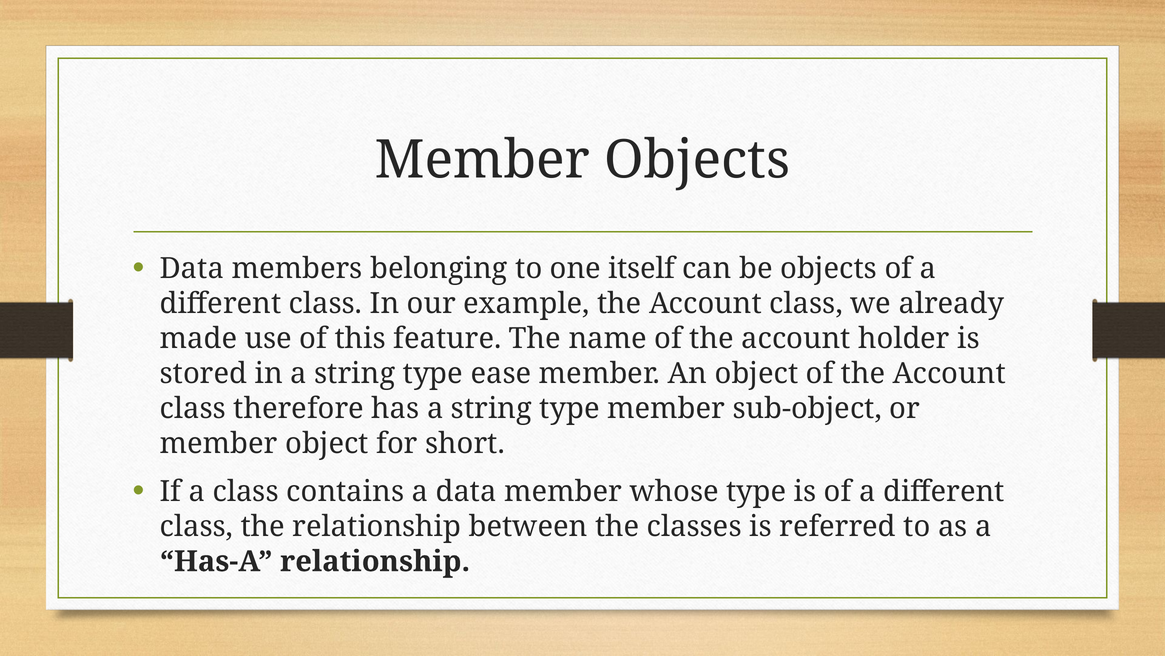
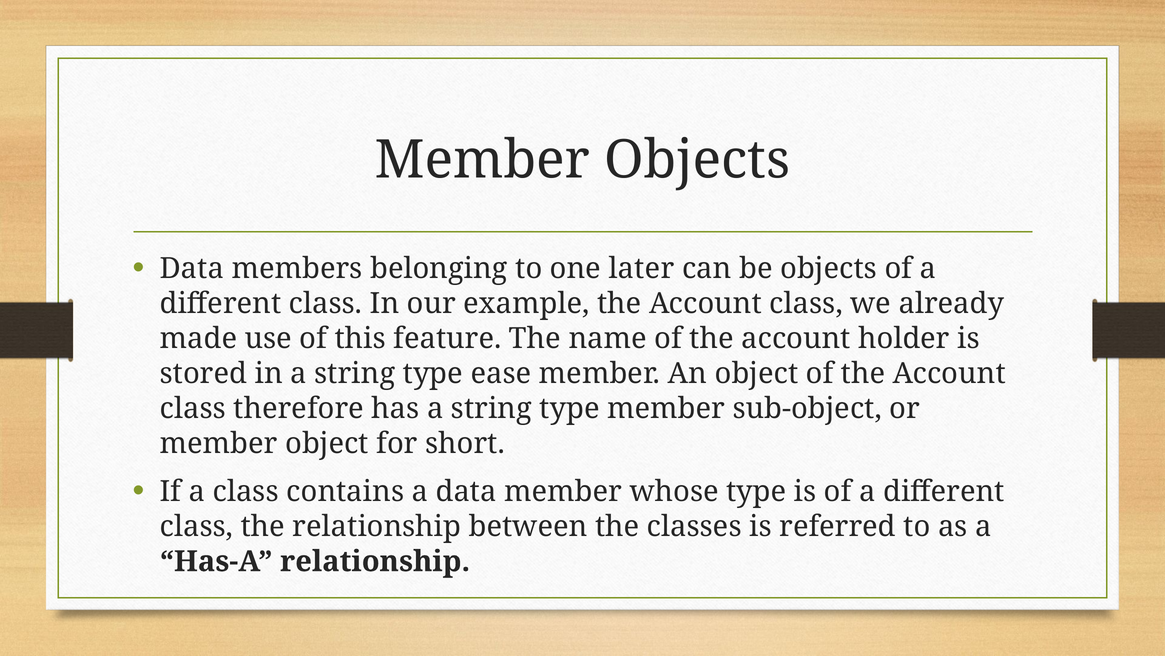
itself: itself -> later
